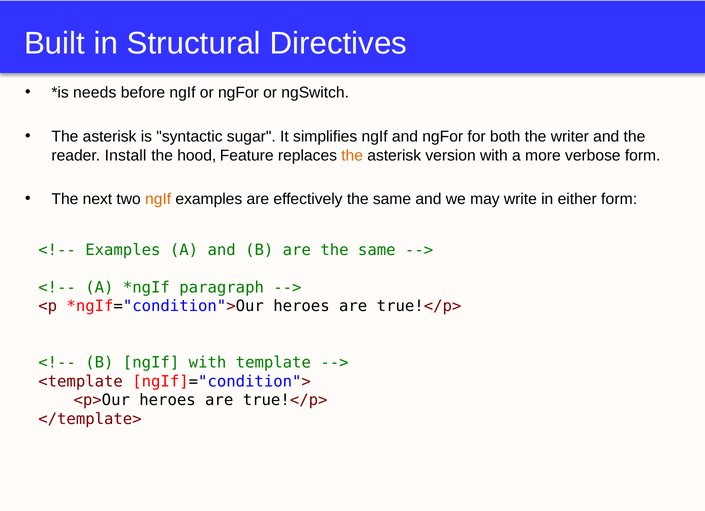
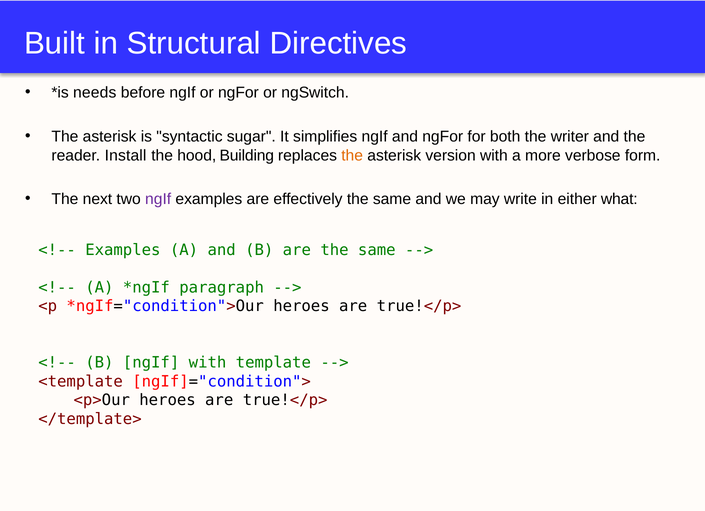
Feature: Feature -> Building
ngIf at (158, 199) colour: orange -> purple
either form: form -> what
